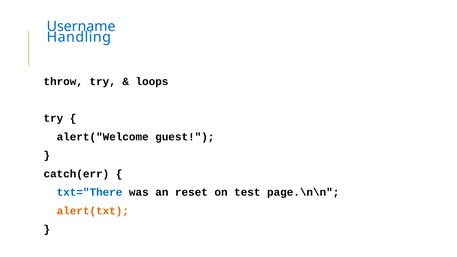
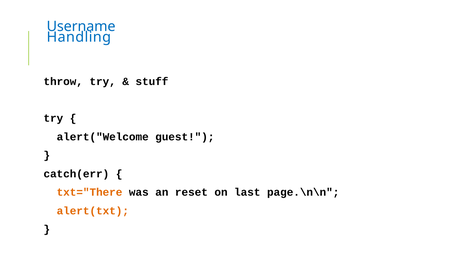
loops: loops -> stuff
txt="There colour: blue -> orange
test: test -> last
